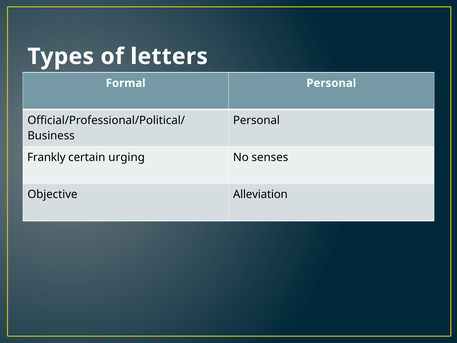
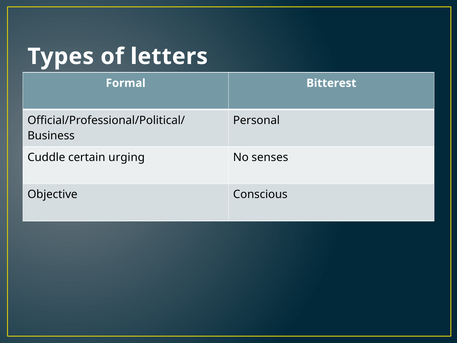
Formal Personal: Personal -> Bitterest
Frankly: Frankly -> Cuddle
Alleviation: Alleviation -> Conscious
